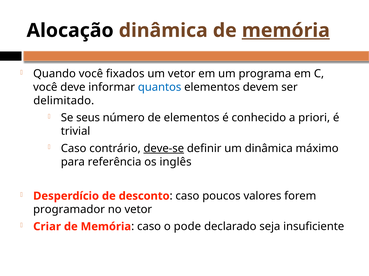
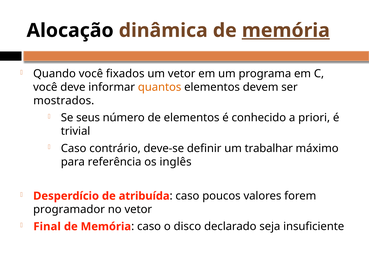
quantos colour: blue -> orange
delimitado: delimitado -> mostrados
deve-se underline: present -> none
um dinâmica: dinâmica -> trabalhar
desconto: desconto -> atribuída
Criar: Criar -> Final
pode: pode -> disco
